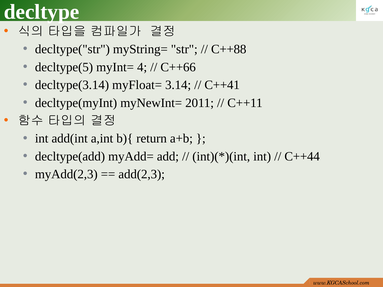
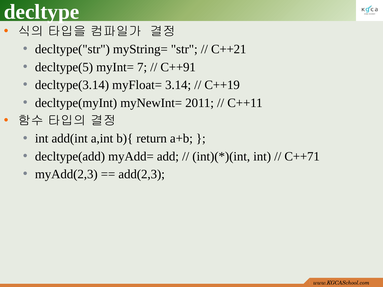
C++88: C++88 -> C++21
4: 4 -> 7
C++66: C++66 -> C++91
C++41: C++41 -> C++19
C++44: C++44 -> C++71
